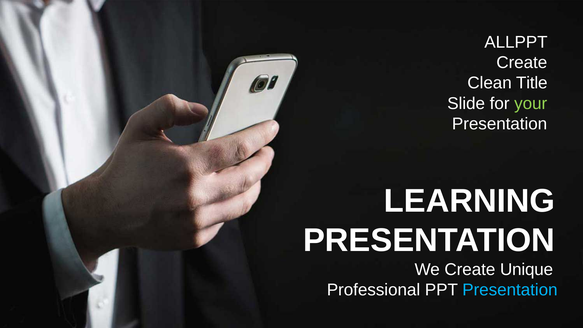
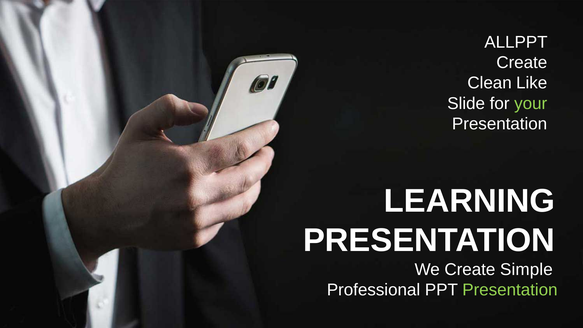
Title: Title -> Like
Unique: Unique -> Simple
Presentation at (510, 290) colour: light blue -> light green
